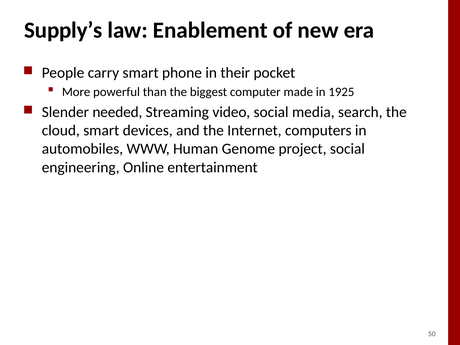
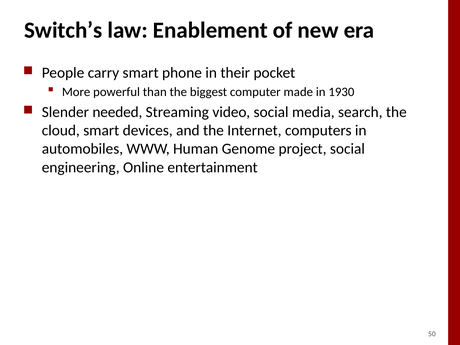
Supply’s: Supply’s -> Switch’s
1925: 1925 -> 1930
